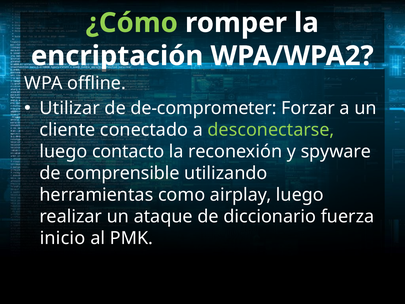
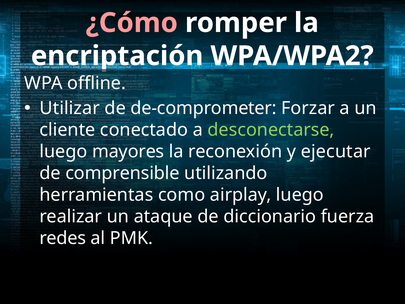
¿Cómo colour: light green -> pink
contacto: contacto -> mayores
spyware: spyware -> ejecutar
inicio: inicio -> redes
